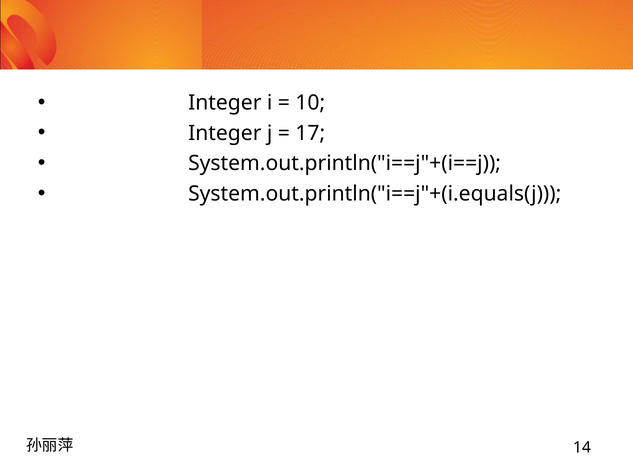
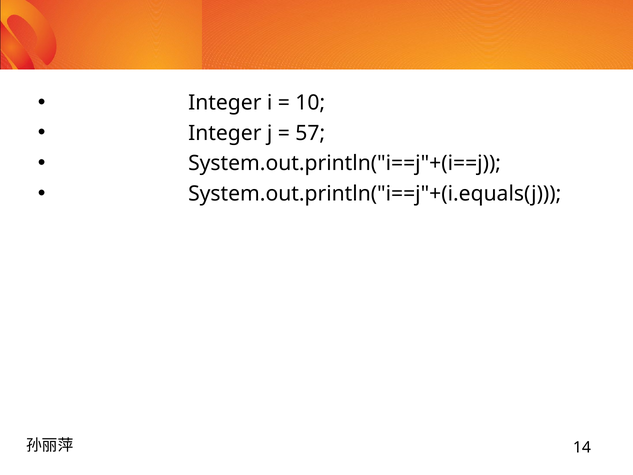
17: 17 -> 57
